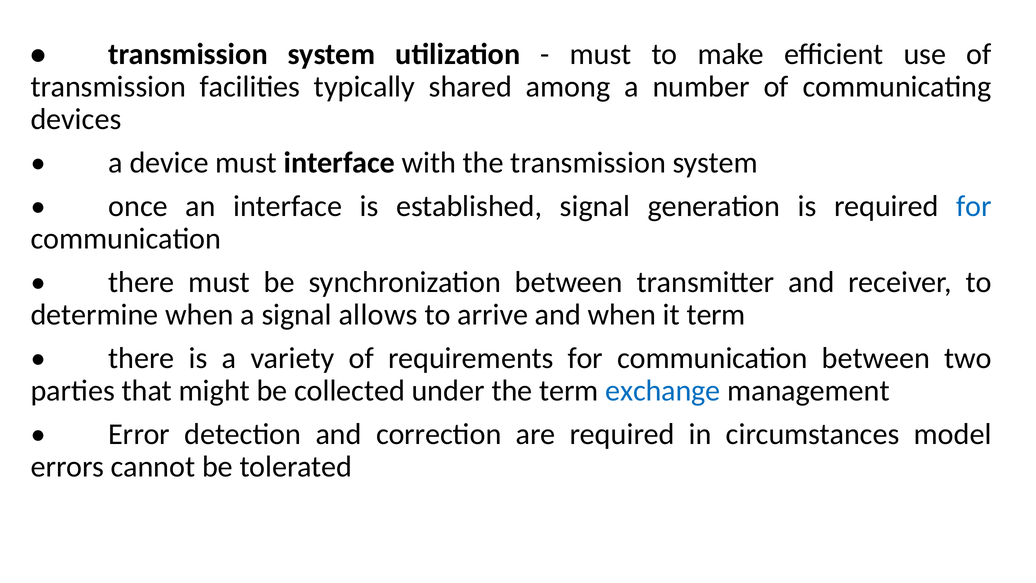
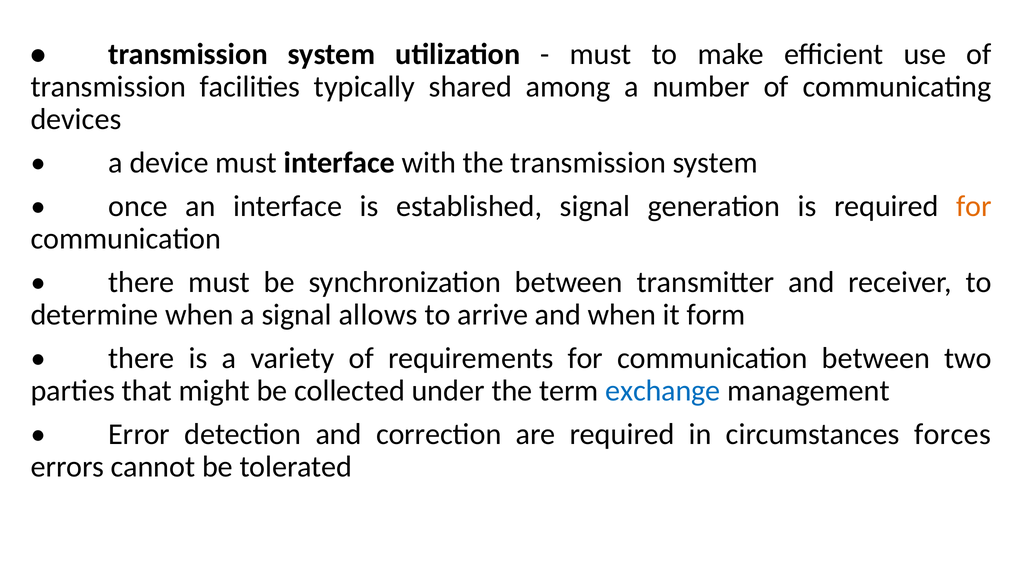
for at (974, 206) colour: blue -> orange
it term: term -> form
model: model -> forces
